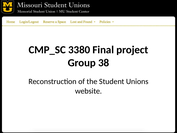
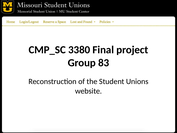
38: 38 -> 83
